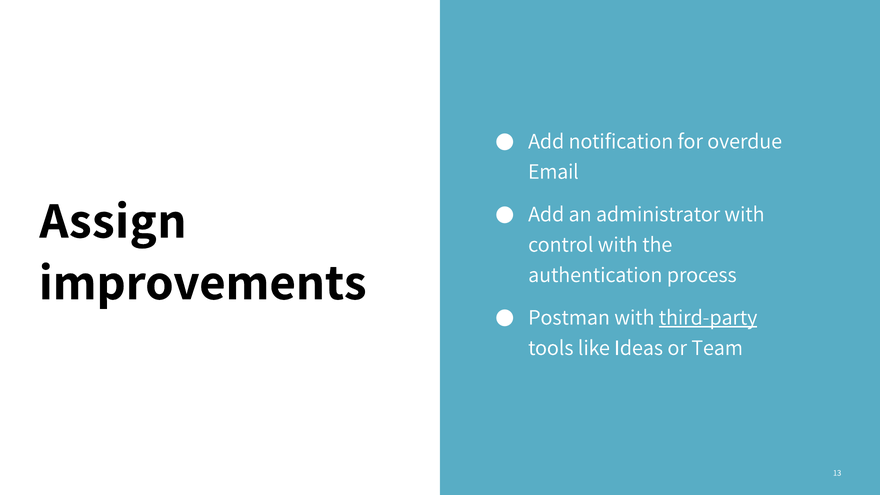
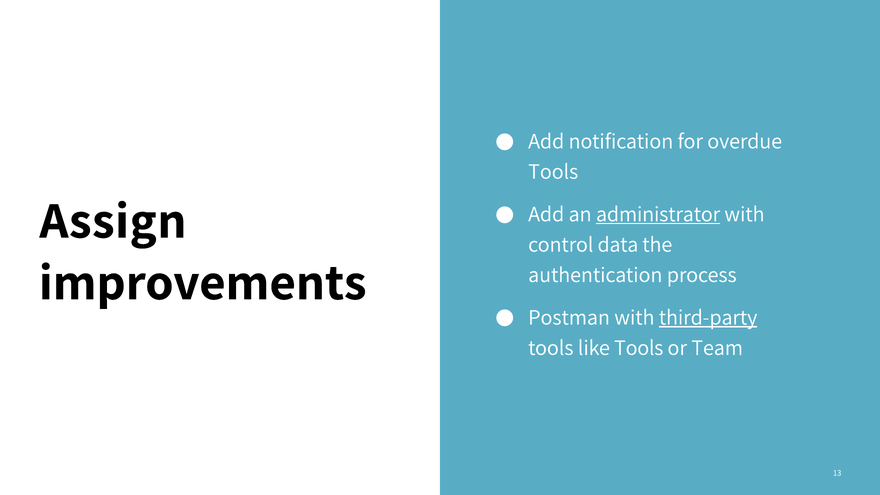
Email at (553, 171): Email -> Tools
administrator underline: none -> present
control with: with -> data
like Ideas: Ideas -> Tools
